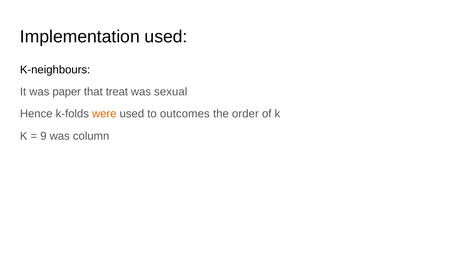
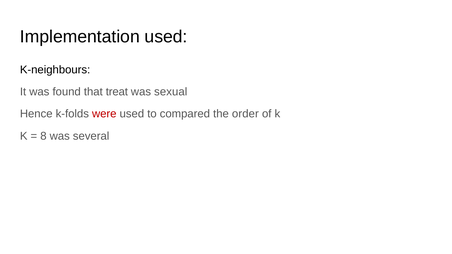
paper: paper -> found
were colour: orange -> red
outcomes: outcomes -> compared
9: 9 -> 8
column: column -> several
